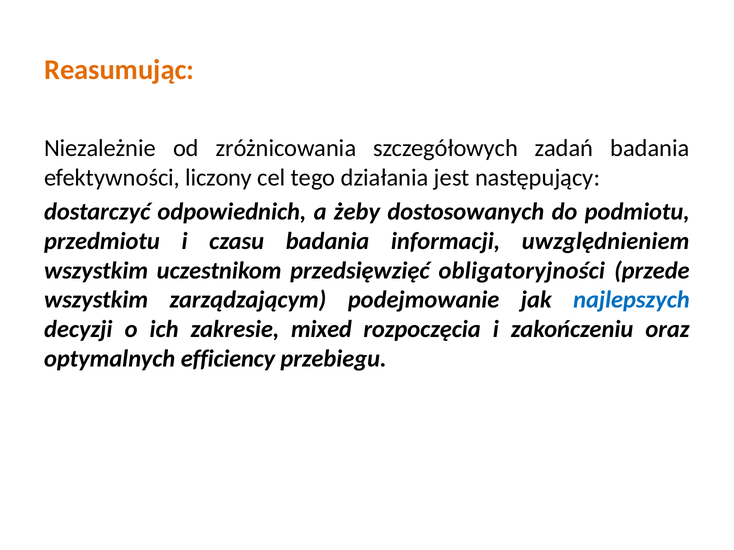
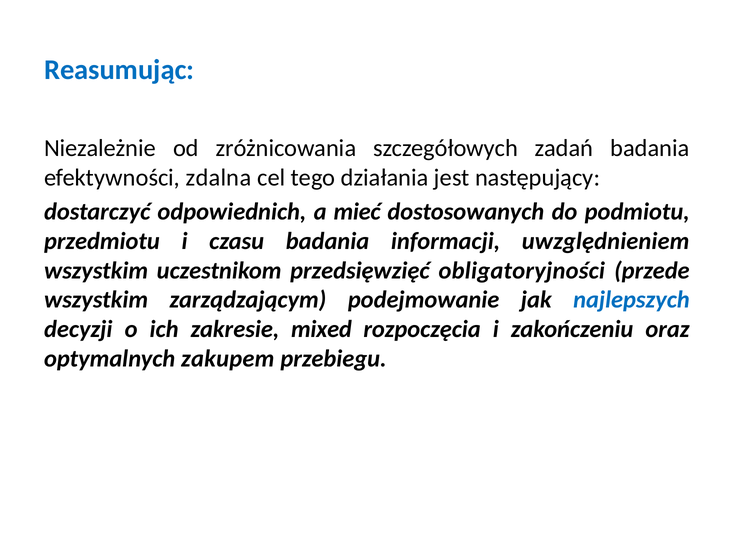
Reasumując colour: orange -> blue
liczony: liczony -> zdalna
żeby: żeby -> mieć
efficiency: efficiency -> zakupem
